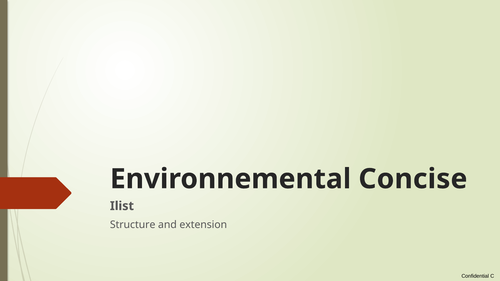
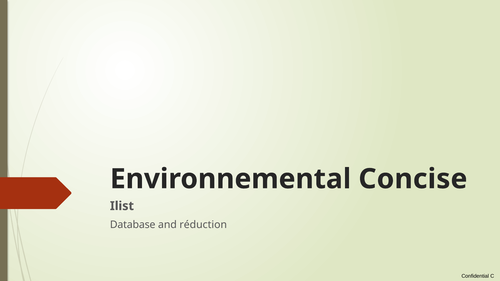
Structure: Structure -> Database
extension: extension -> réduction
